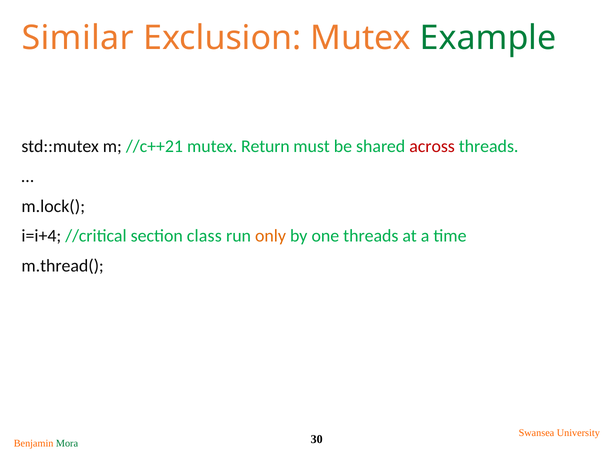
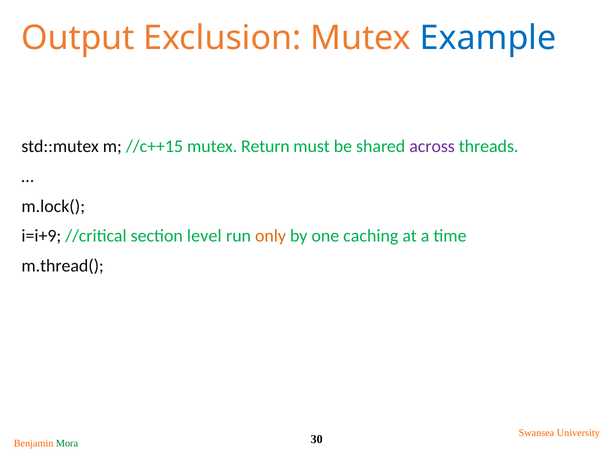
Similar: Similar -> Output
Example colour: green -> blue
//c++21: //c++21 -> //c++15
across colour: red -> purple
i=i+4: i=i+4 -> i=i+9
class: class -> level
one threads: threads -> caching
